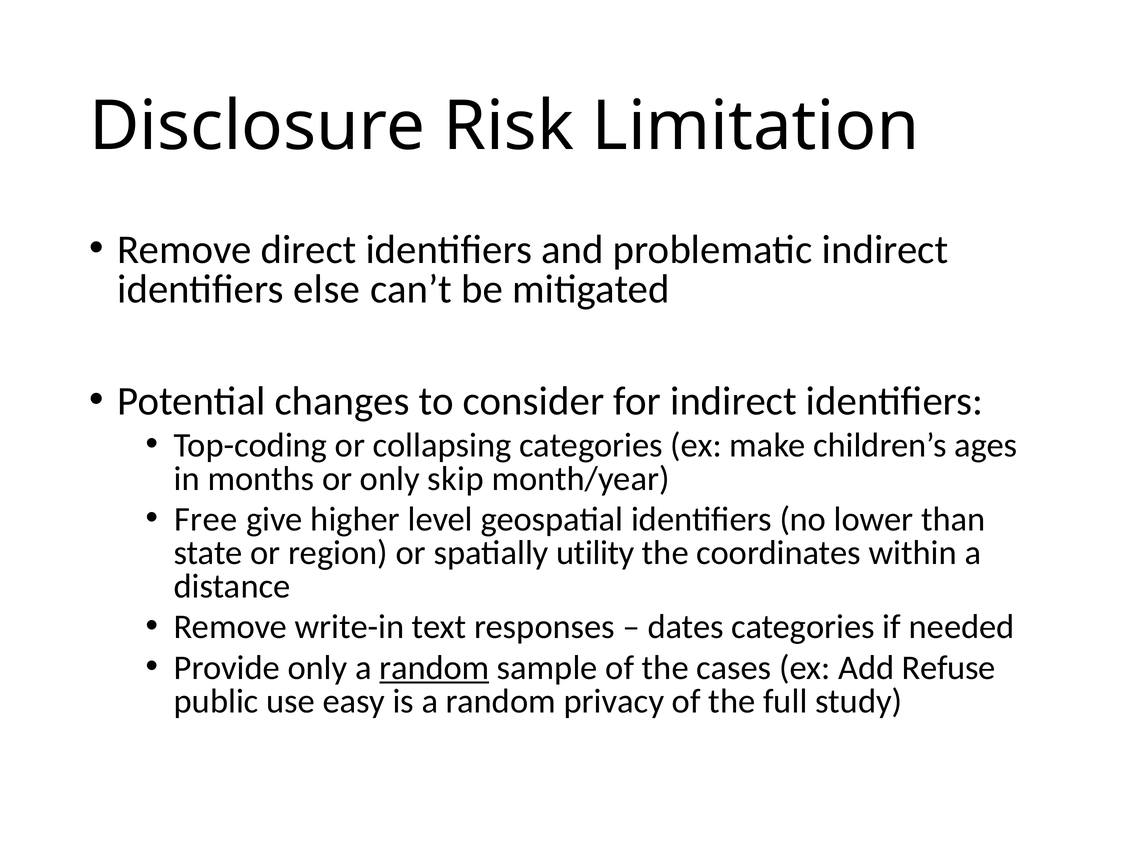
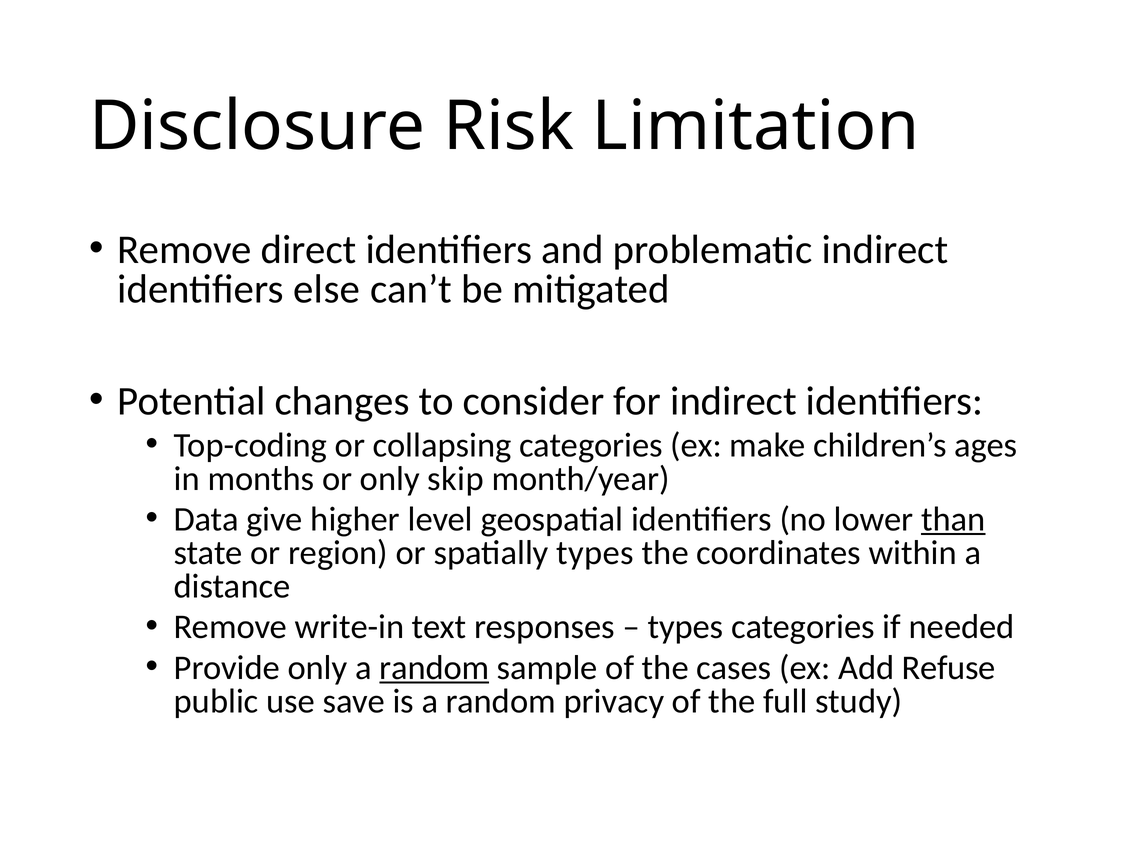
Free: Free -> Data
than underline: none -> present
spatially utility: utility -> types
dates at (686, 627): dates -> types
easy: easy -> save
